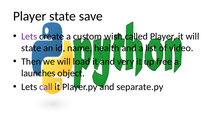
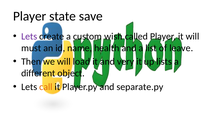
state at (31, 48): state -> must
video: video -> leave
free: free -> lists
launches: launches -> different
call colour: purple -> orange
